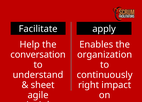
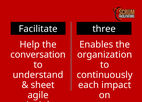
apply: apply -> three
right: right -> each
